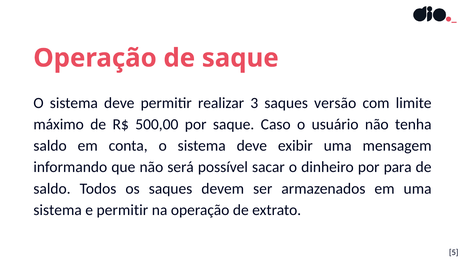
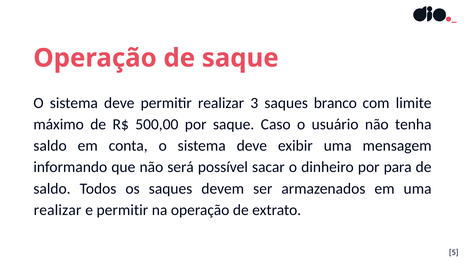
versão: versão -> branco
sistema at (58, 210): sistema -> realizar
